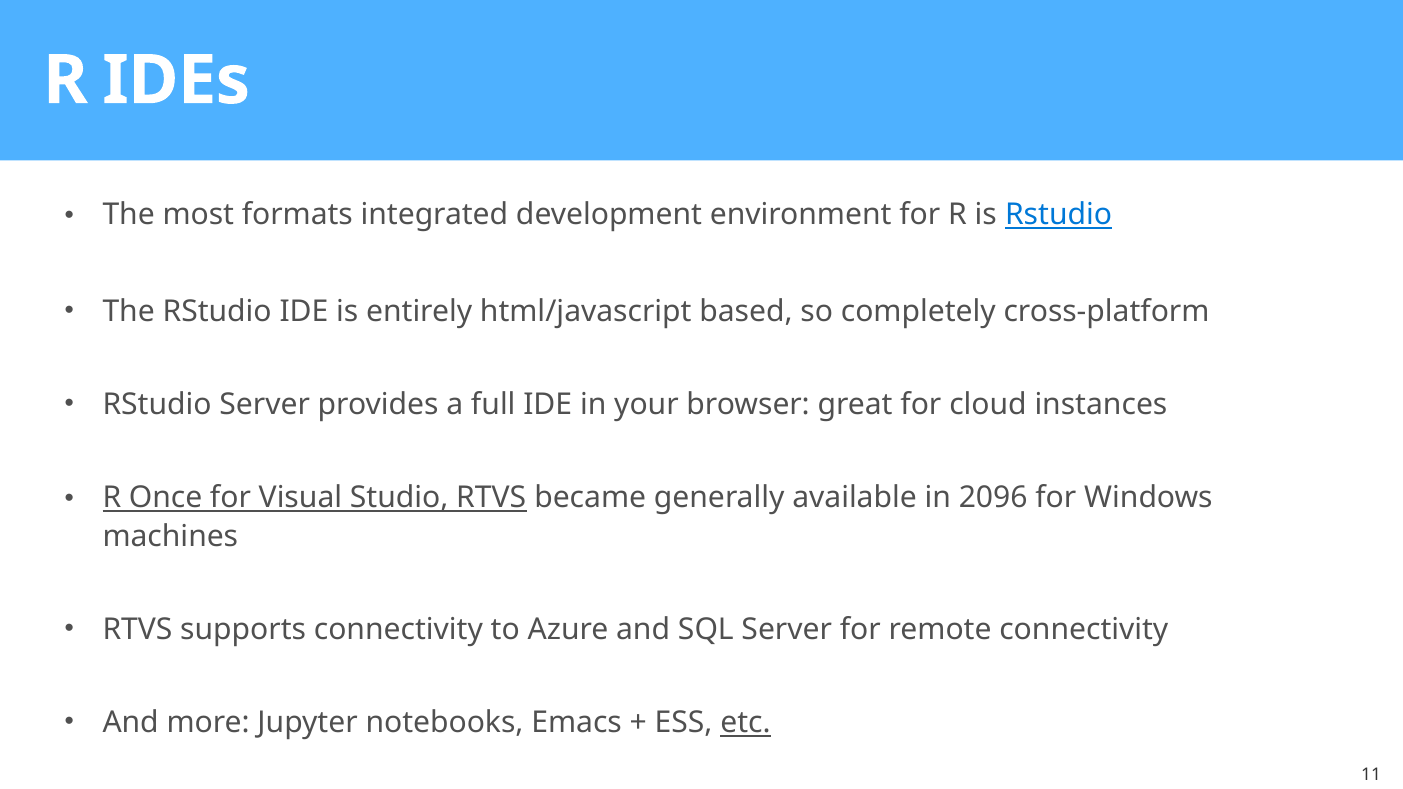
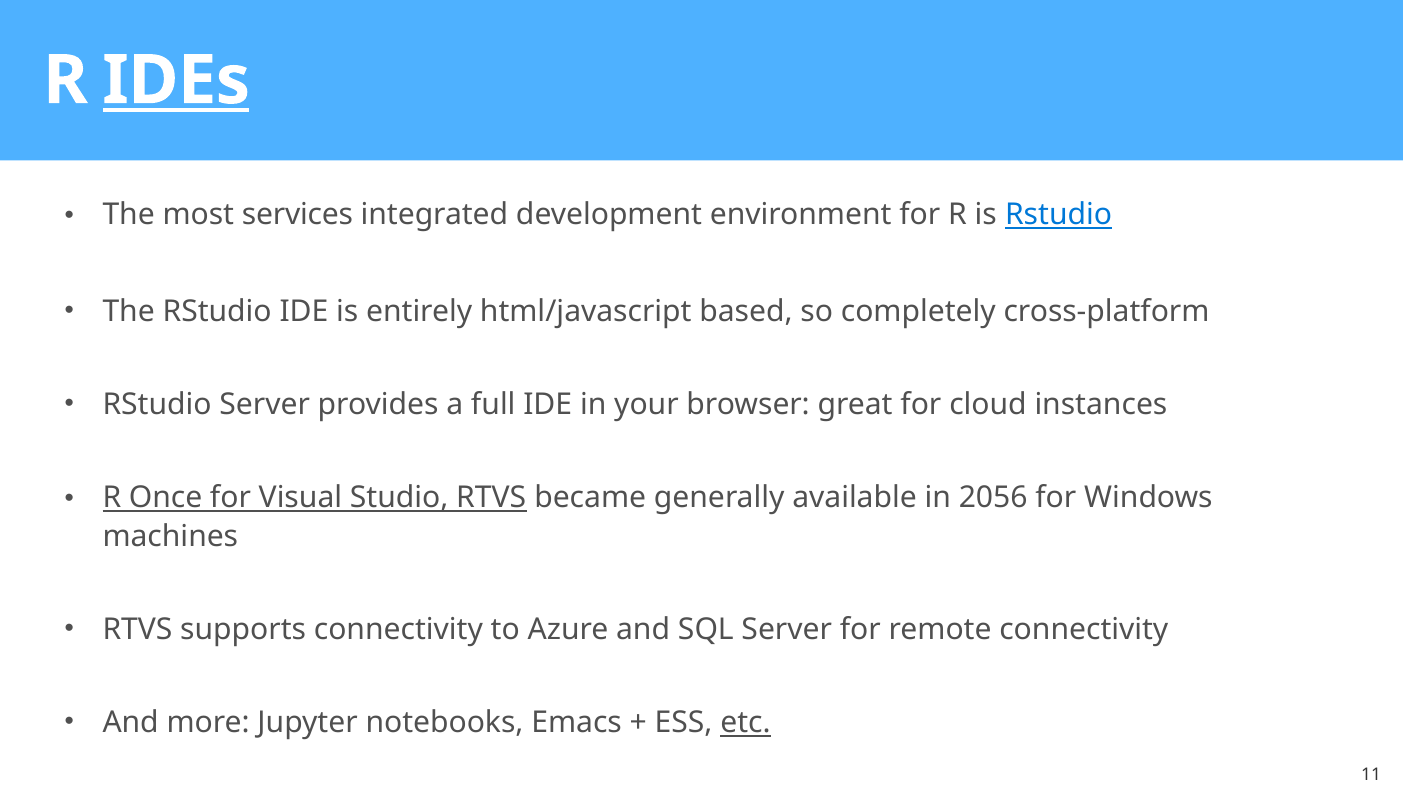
IDEs underline: none -> present
formats: formats -> services
2096: 2096 -> 2056
